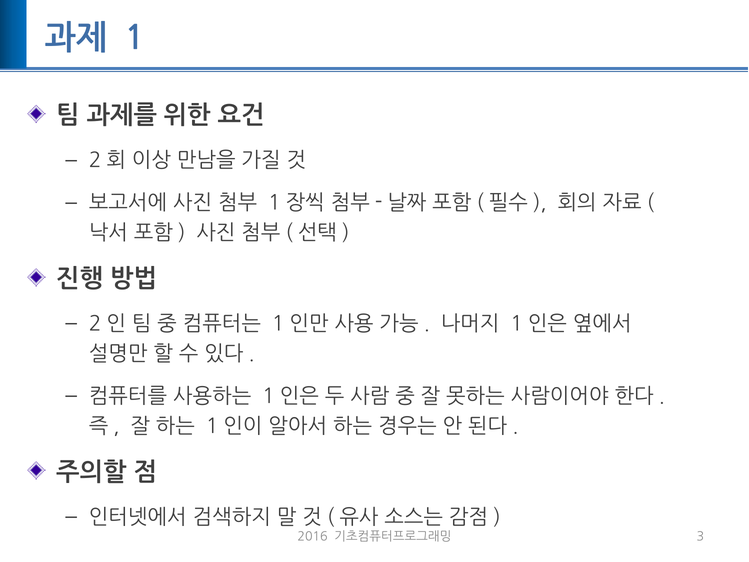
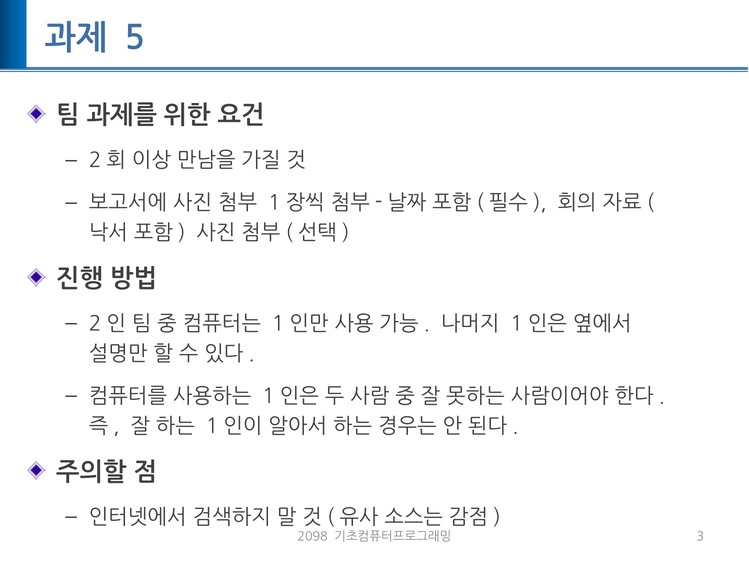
1: 1 -> 5
2016: 2016 -> 2098
